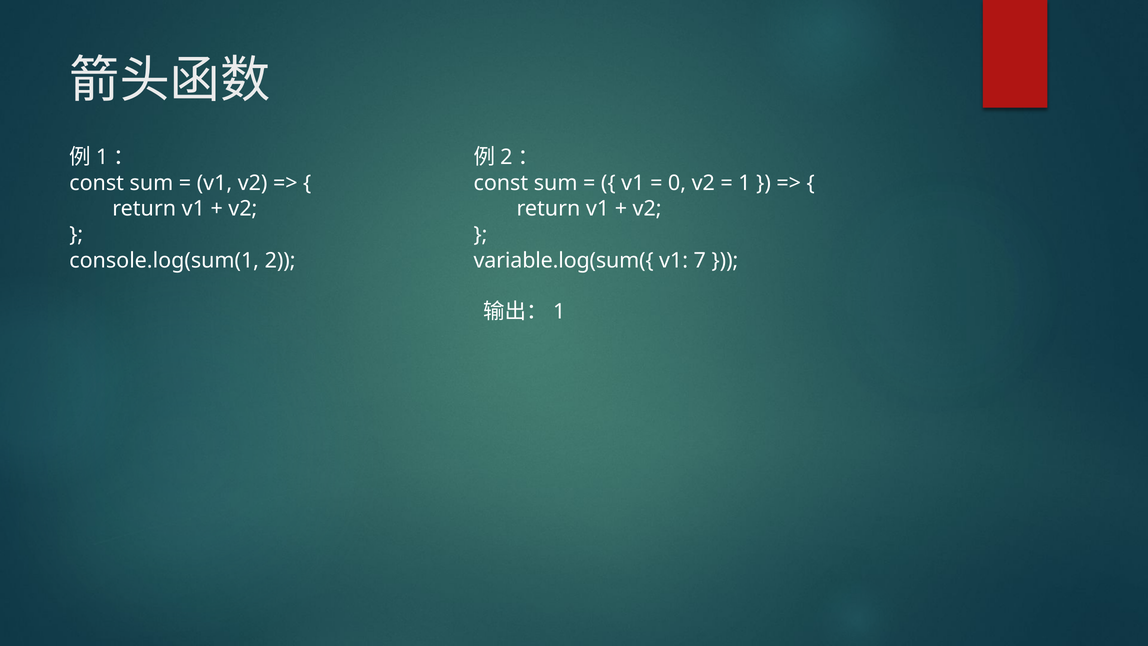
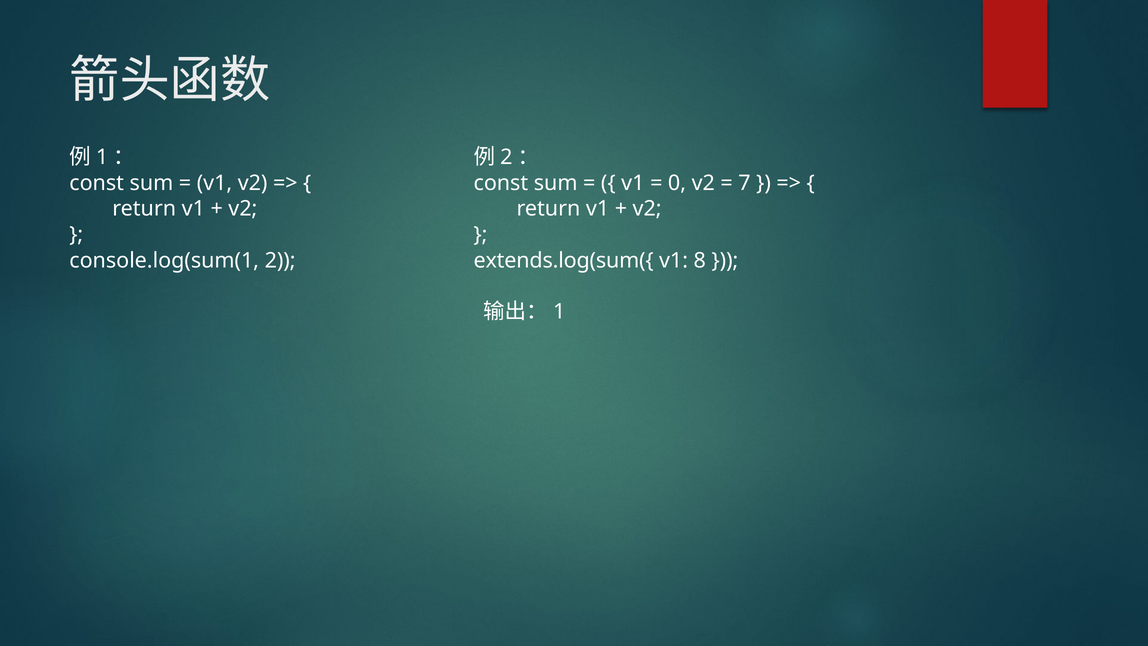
1: 1 -> 7
variable.log(sum({: variable.log(sum({ -> extends.log(sum({
7: 7 -> 8
